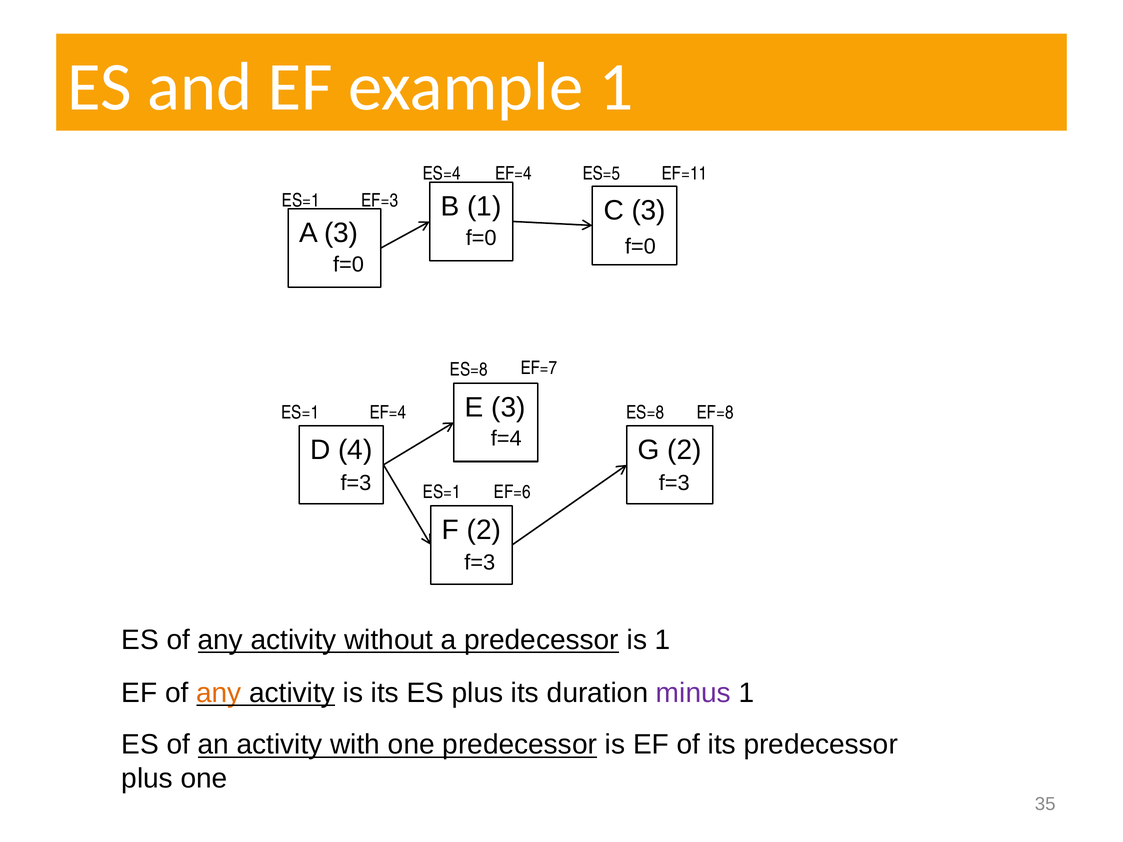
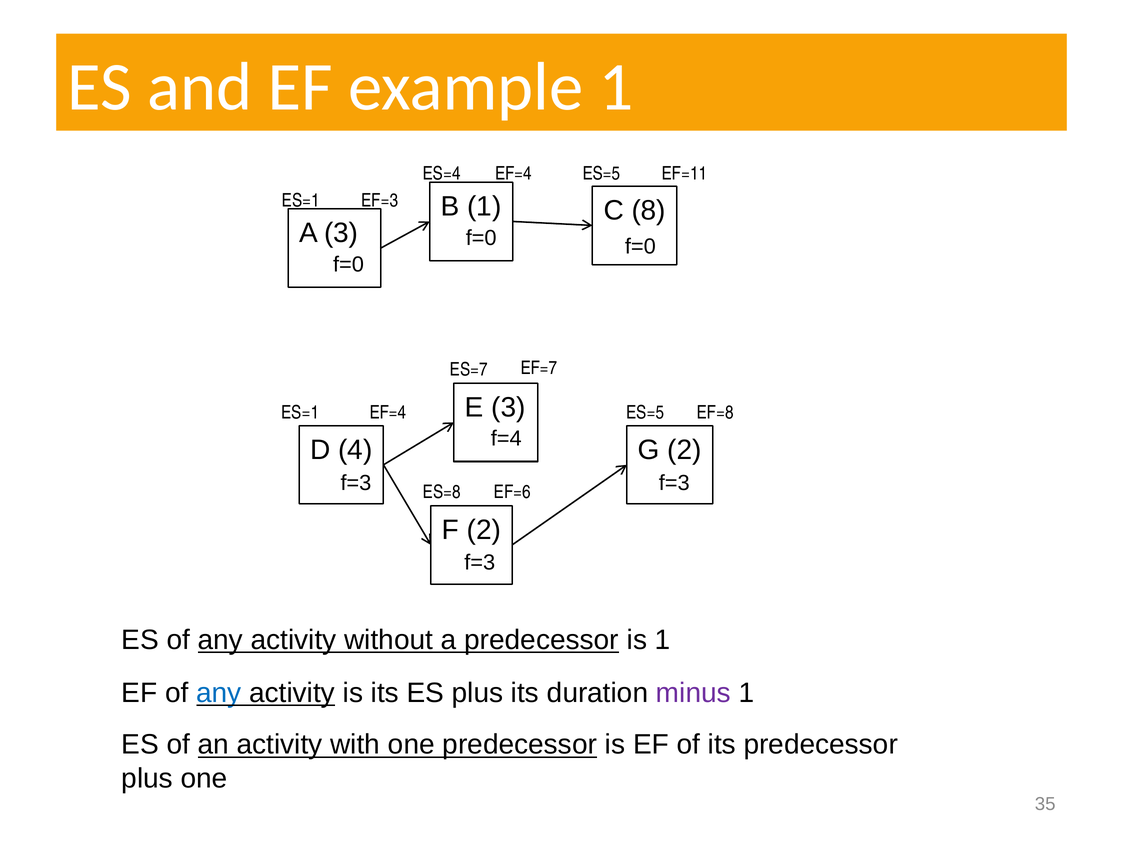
C 3: 3 -> 8
ES=8 at (469, 370): ES=8 -> ES=7
ES=8 at (645, 413): ES=8 -> ES=5
ES=1 at (442, 492): ES=1 -> ES=8
any at (219, 693) colour: orange -> blue
